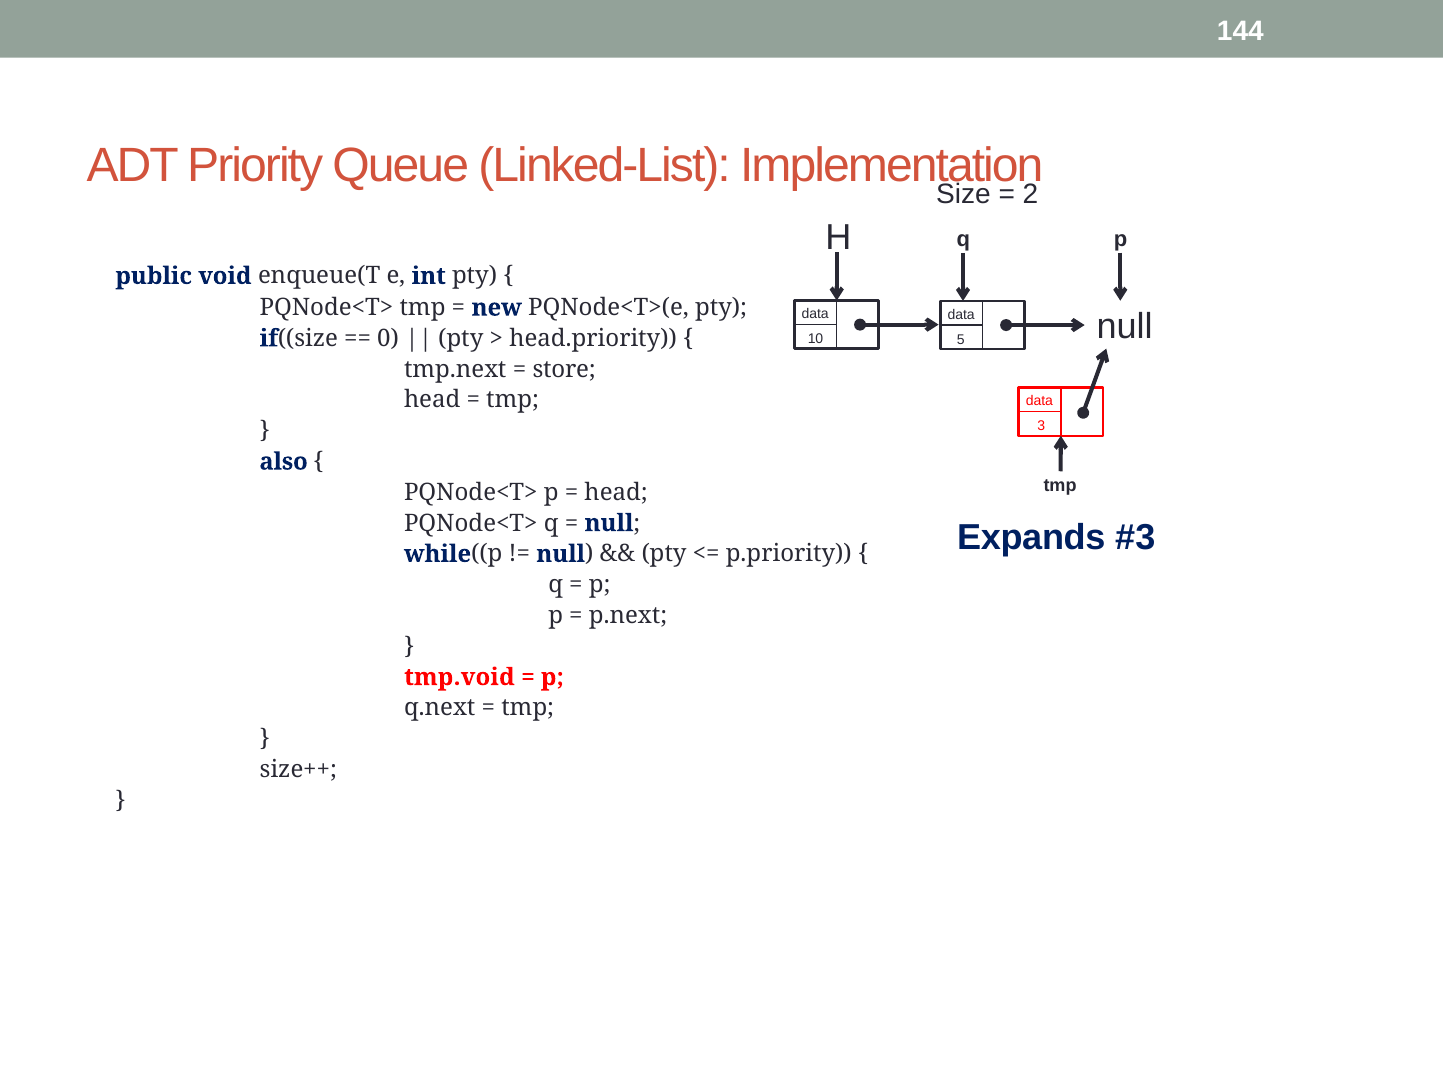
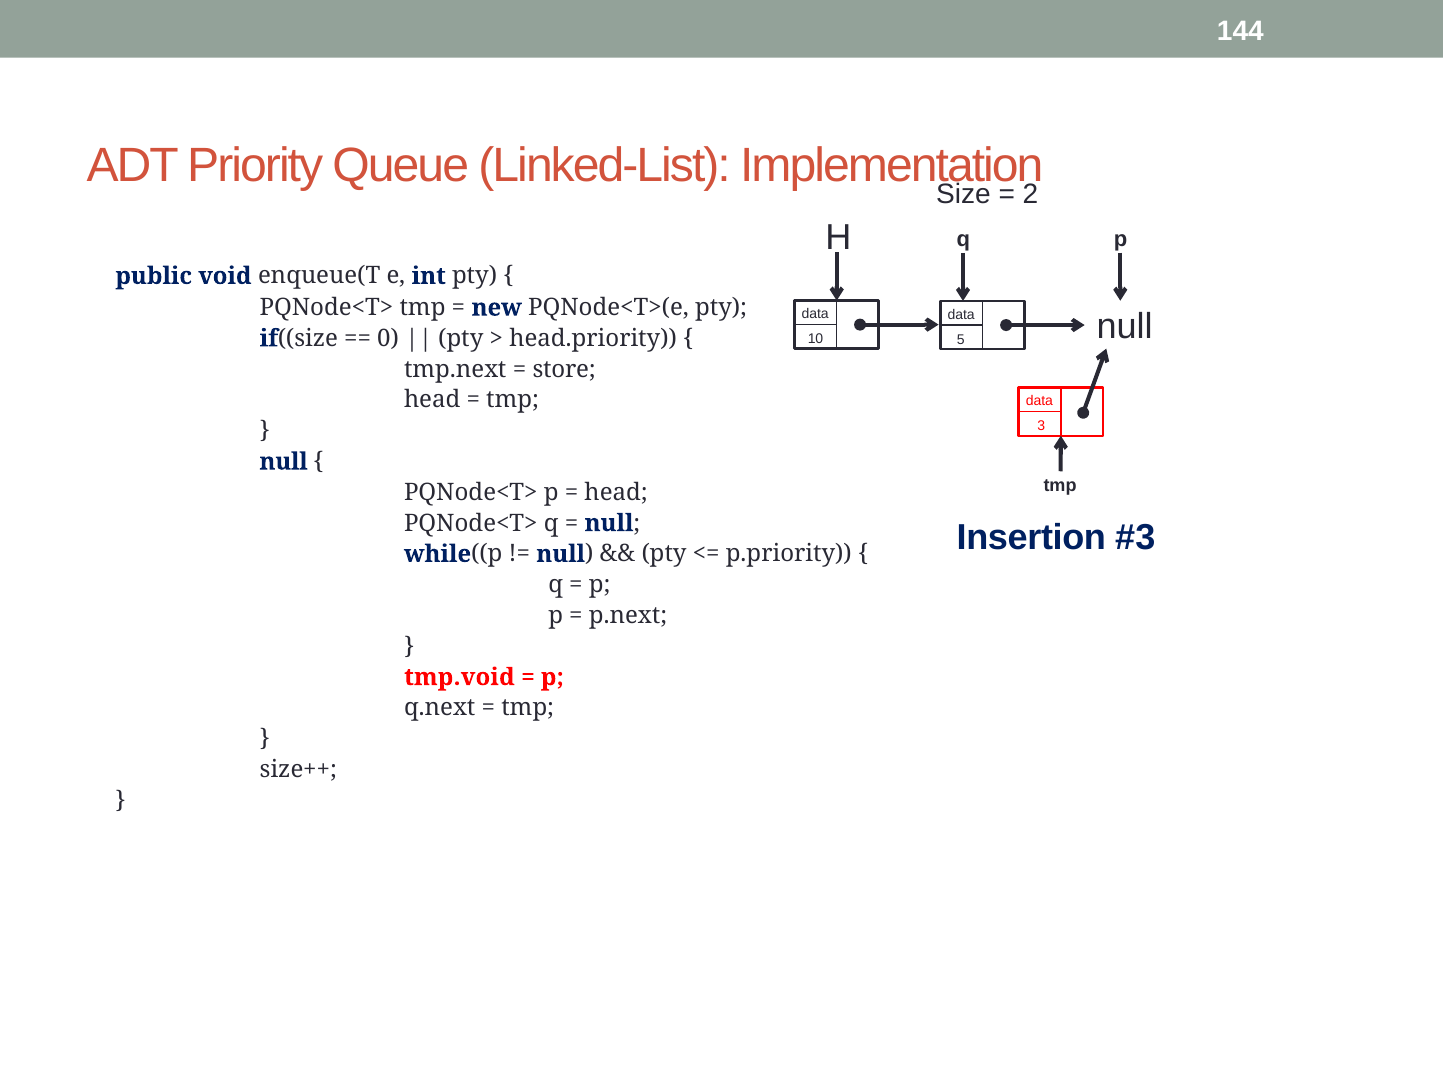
also at (284, 462): also -> null
Expands: Expands -> Insertion
